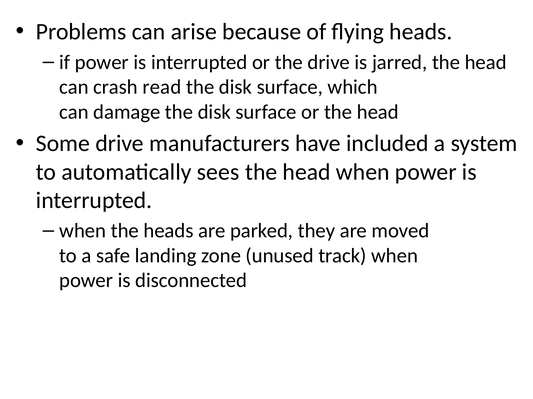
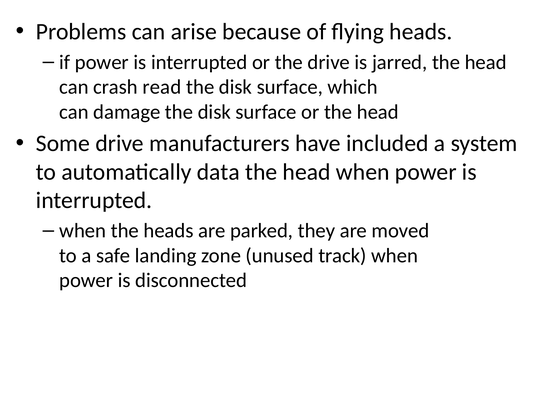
sees: sees -> data
